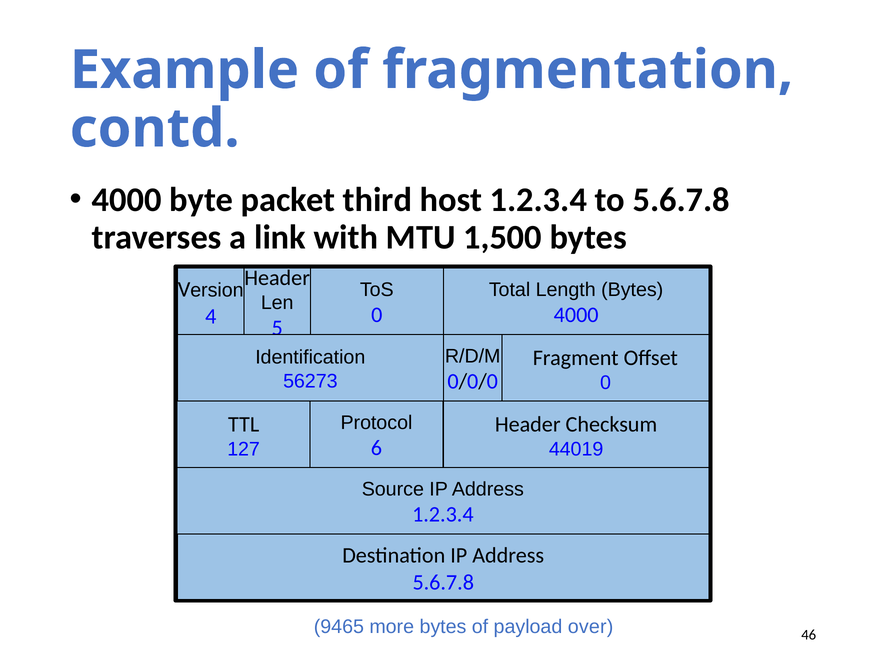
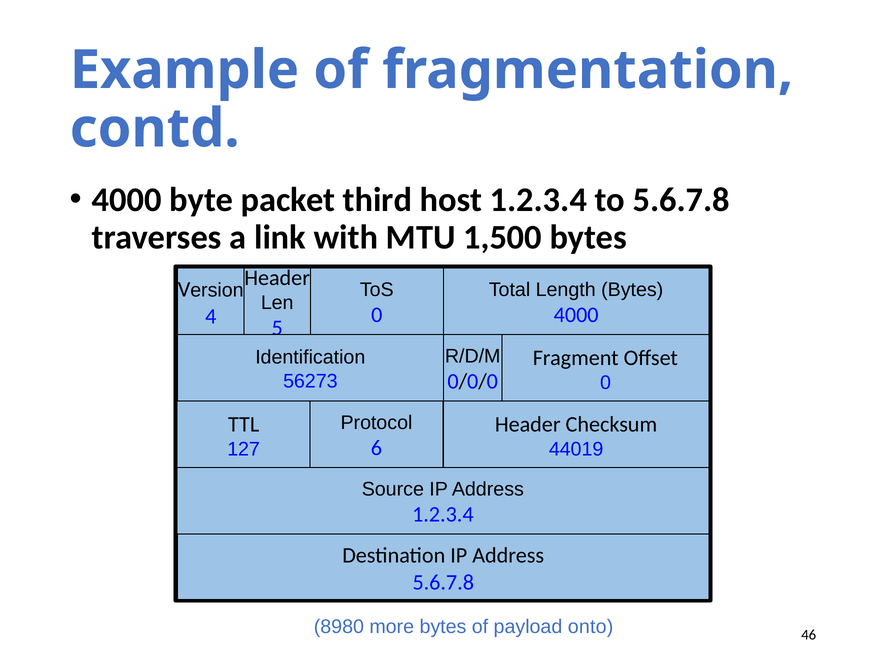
9465: 9465 -> 8980
over: over -> onto
